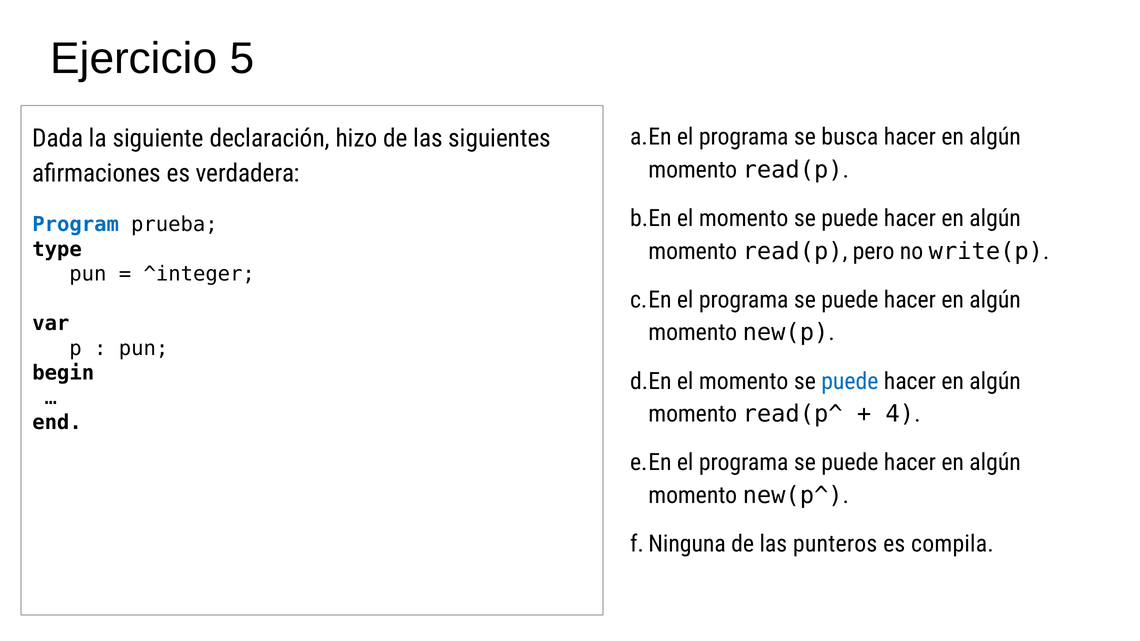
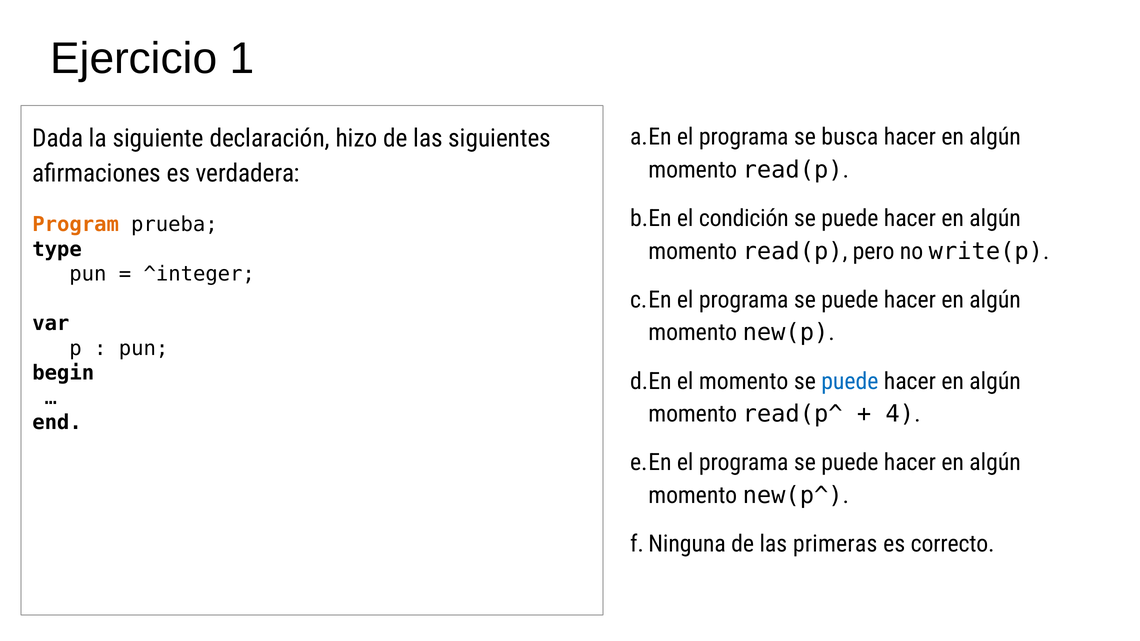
5: 5 -> 1
momento at (744, 219): momento -> condición
Program colour: blue -> orange
punteros: punteros -> primeras
compila: compila -> correcto
